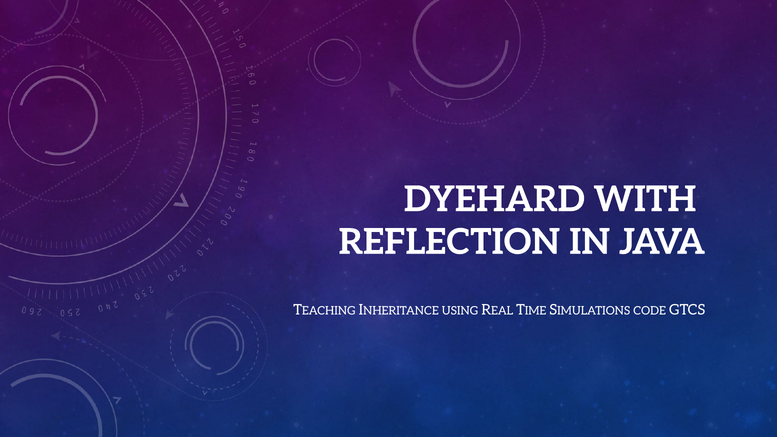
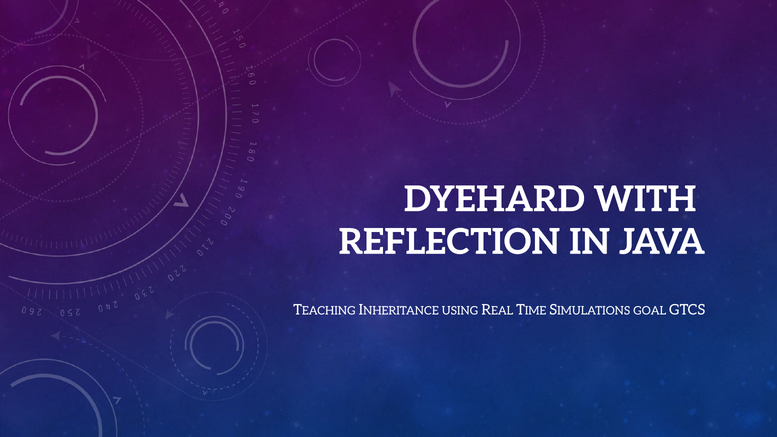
CODE: CODE -> GOAL
